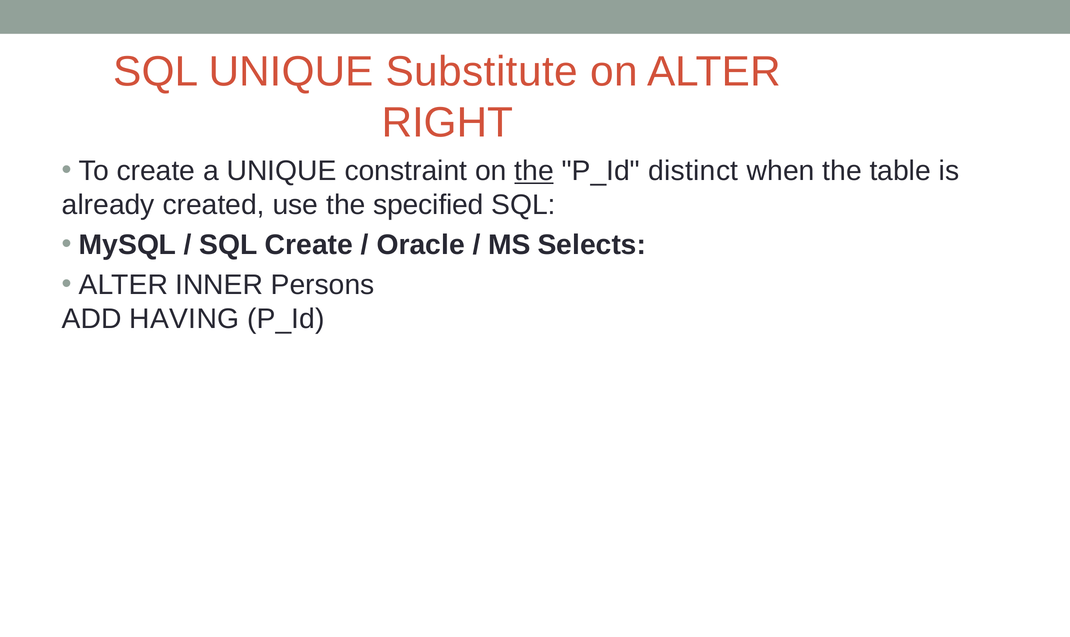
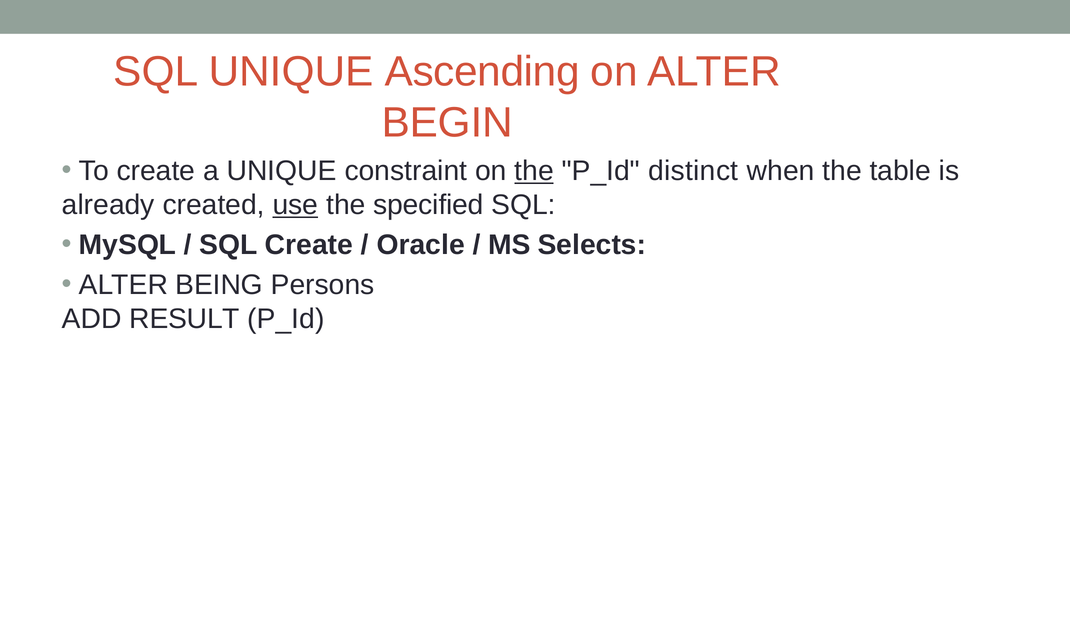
Substitute: Substitute -> Ascending
RIGHT: RIGHT -> BEGIN
use underline: none -> present
INNER: INNER -> BEING
HAVING: HAVING -> RESULT
